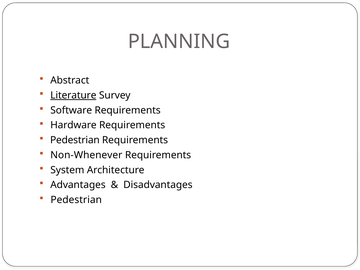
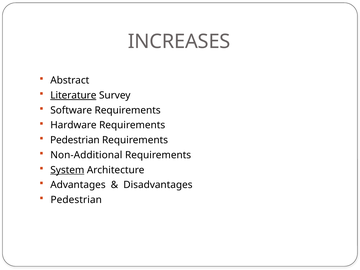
PLANNING: PLANNING -> INCREASES
Non-Whenever: Non-Whenever -> Non-Additional
System underline: none -> present
